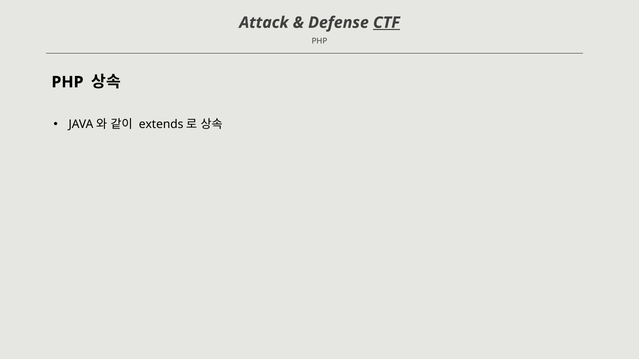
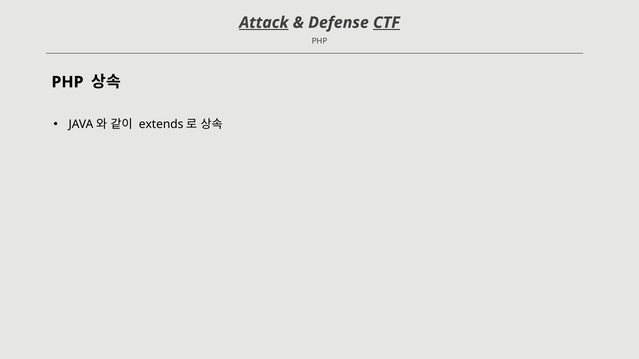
Attack underline: none -> present
